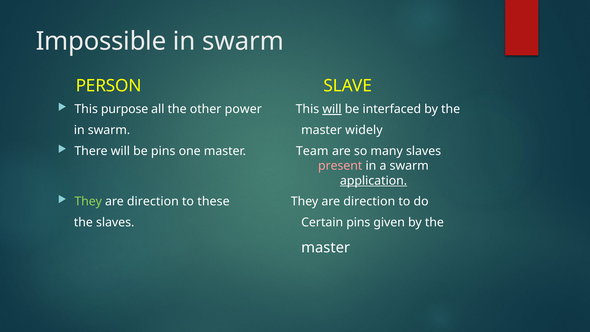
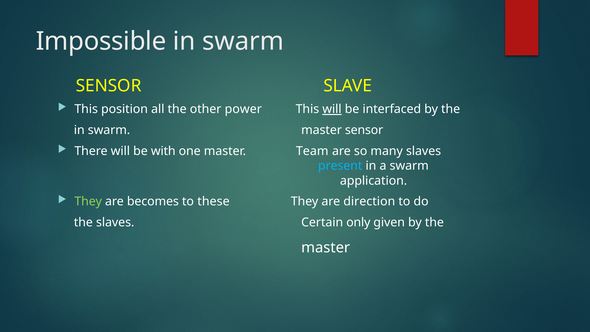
PERSON at (109, 86): PERSON -> SENSOR
purpose: purpose -> position
master widely: widely -> sensor
be pins: pins -> with
present colour: pink -> light blue
application underline: present -> none
direction at (153, 201): direction -> becomes
Certain pins: pins -> only
